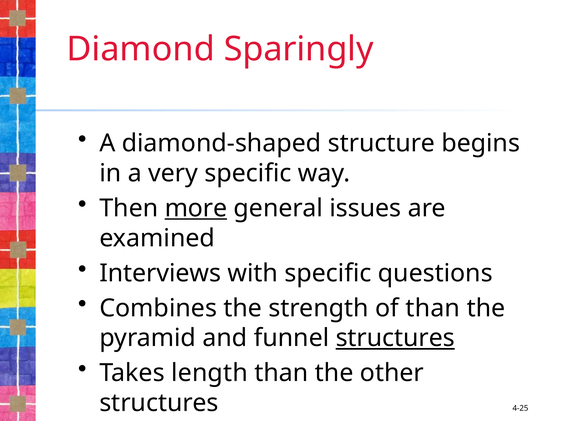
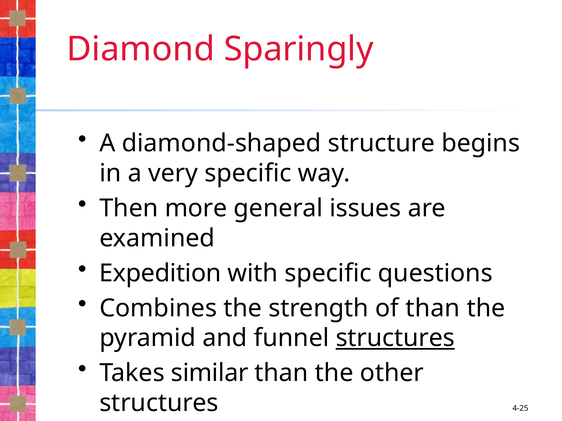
more underline: present -> none
Interviews: Interviews -> Expedition
length: length -> similar
